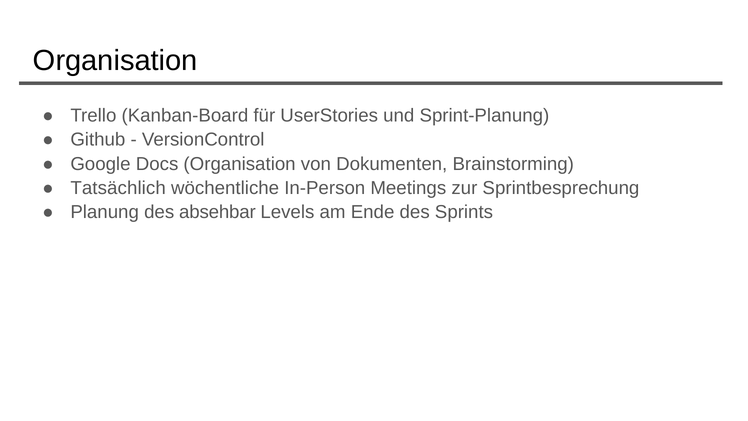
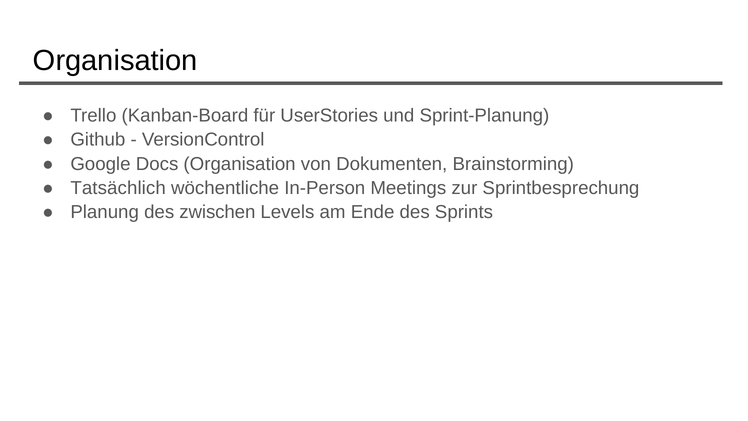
absehbar: absehbar -> zwischen
